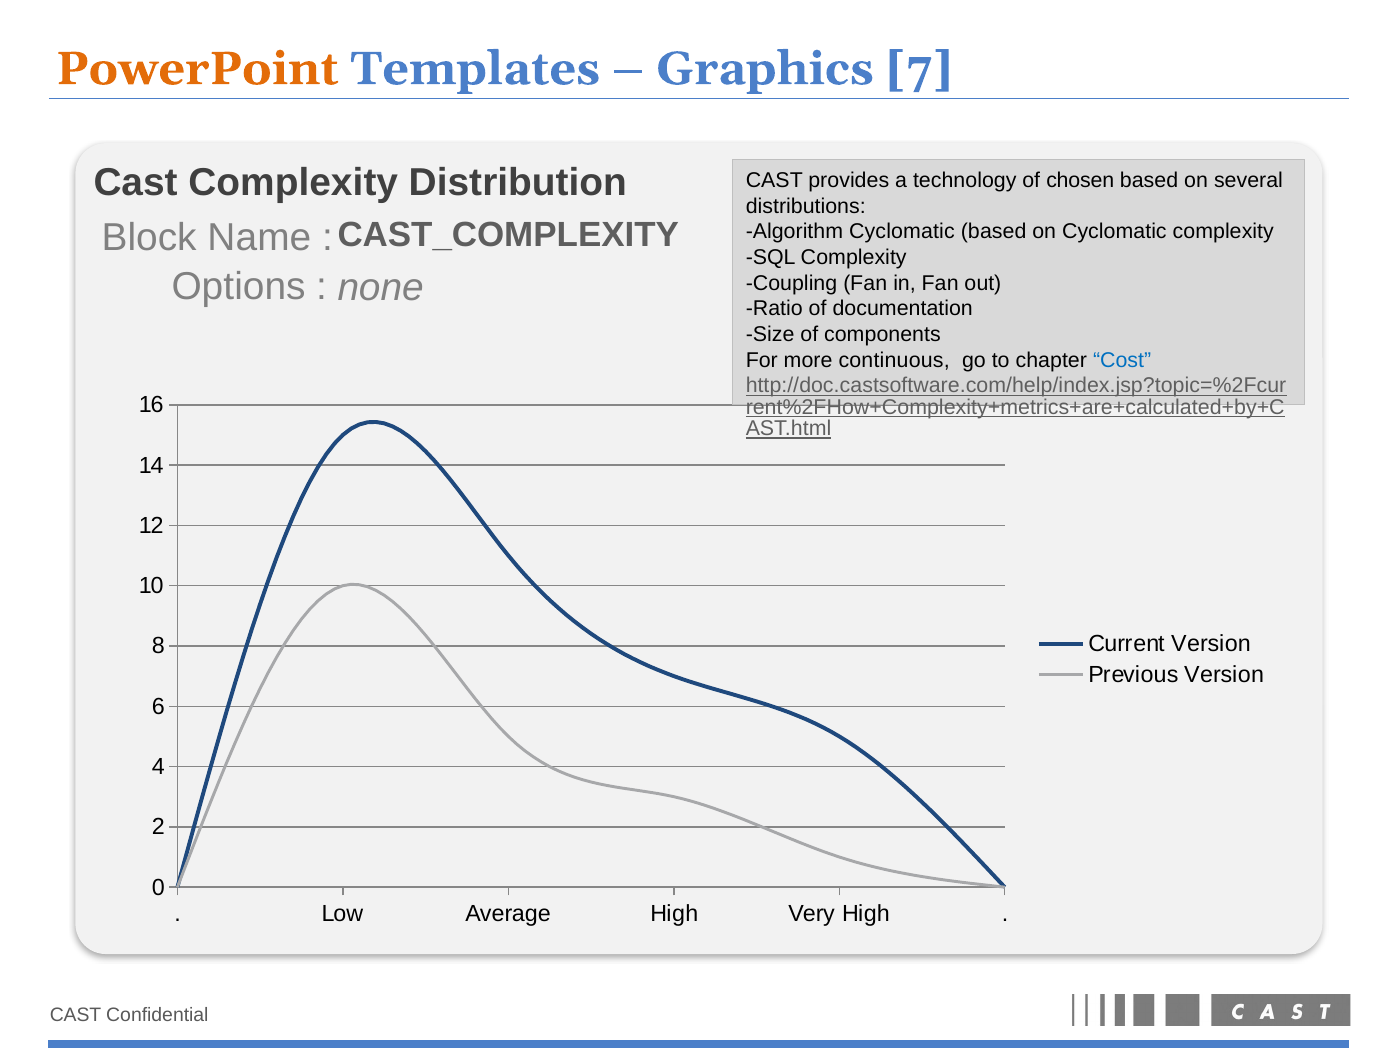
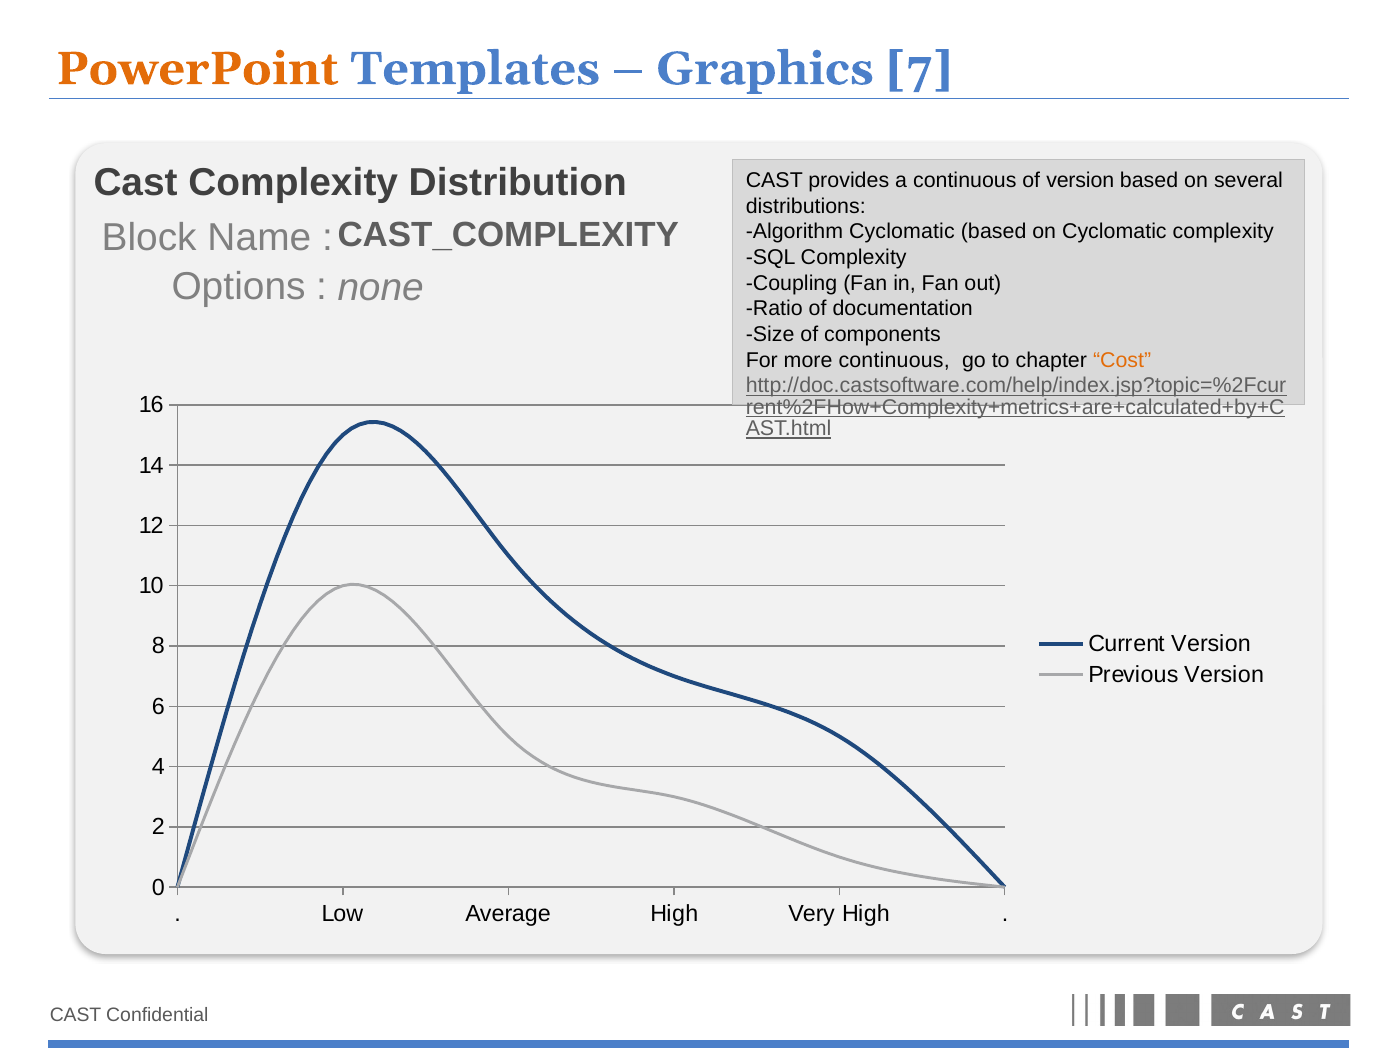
a technology: technology -> continuous
of chosen: chosen -> version
Cost colour: blue -> orange
